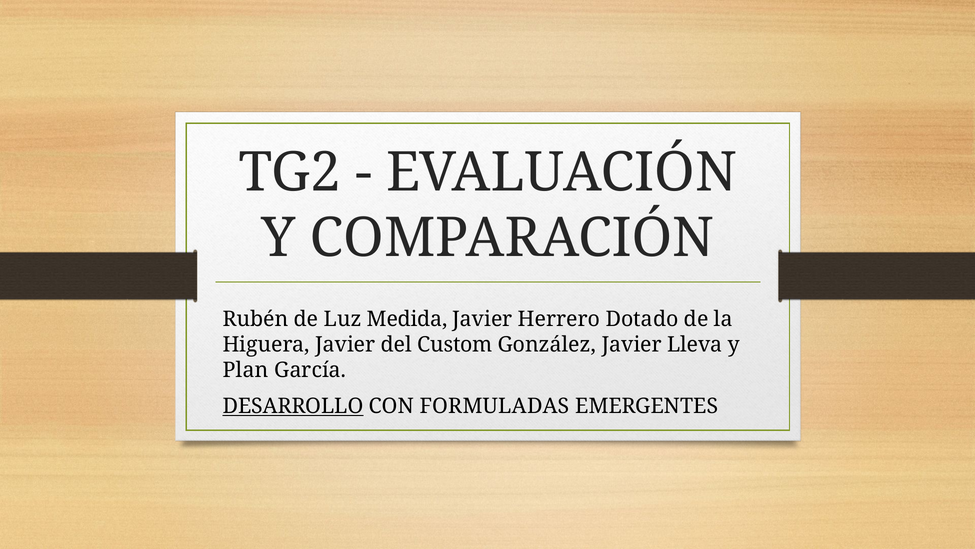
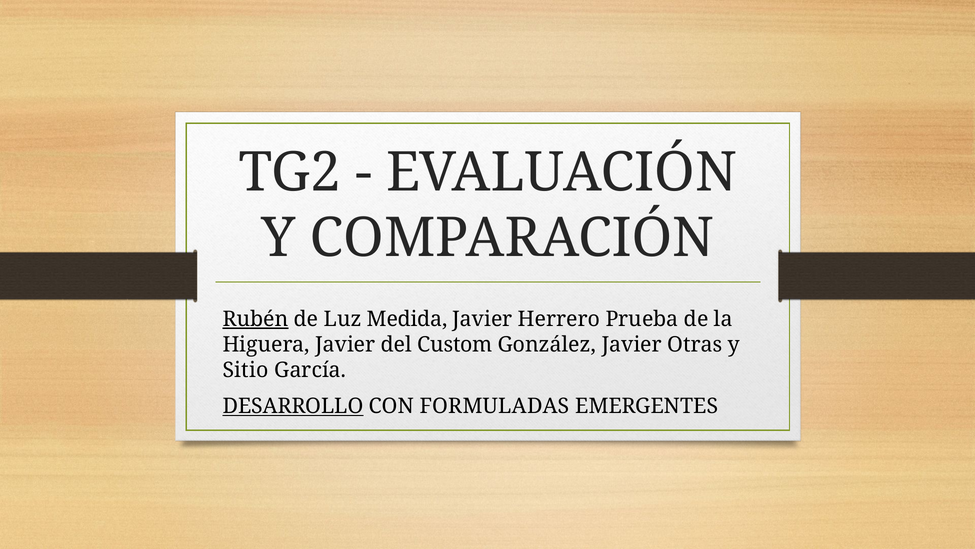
Rubén underline: none -> present
Dotado: Dotado -> Prueba
Lleva: Lleva -> Otras
Plan: Plan -> Sitio
